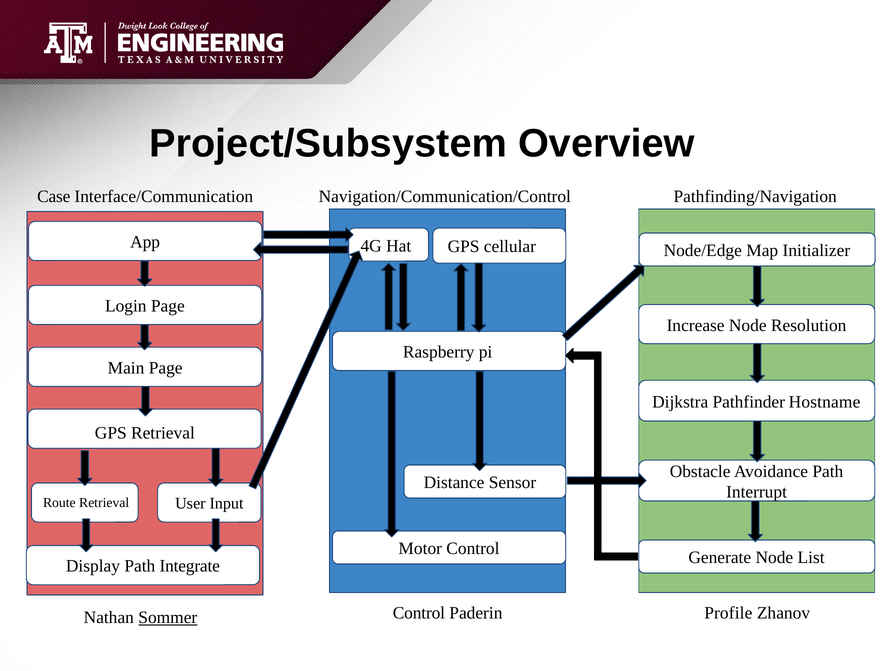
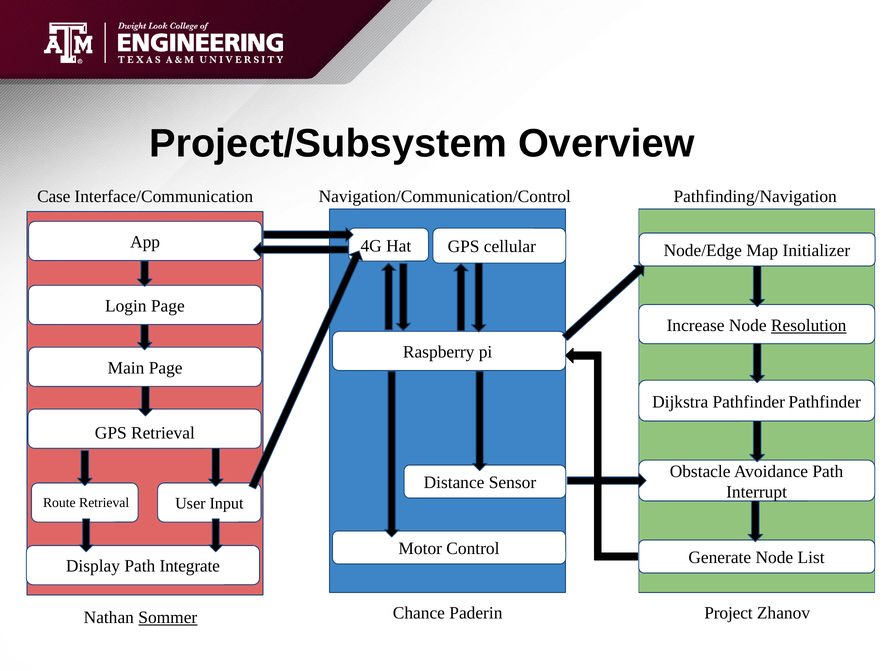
Resolution underline: none -> present
Pathfinder Hostname: Hostname -> Pathfinder
Control at (419, 613): Control -> Chance
Profile: Profile -> Project
